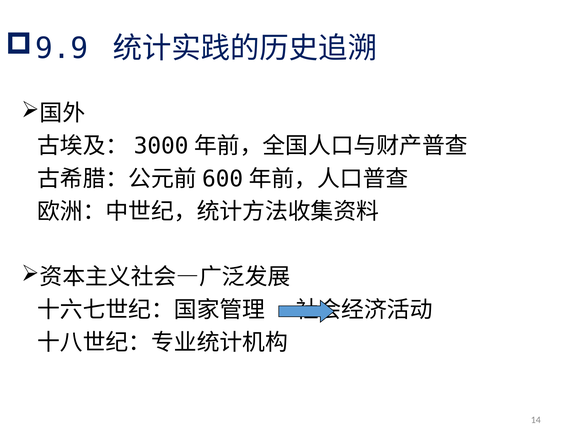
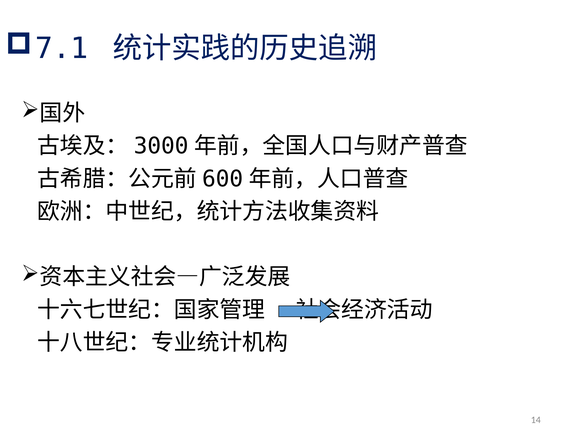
9.9: 9.9 -> 7.1
